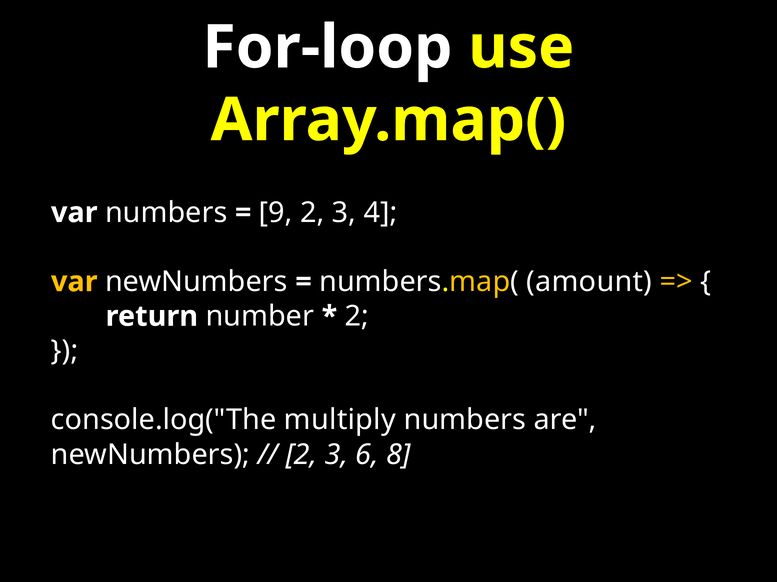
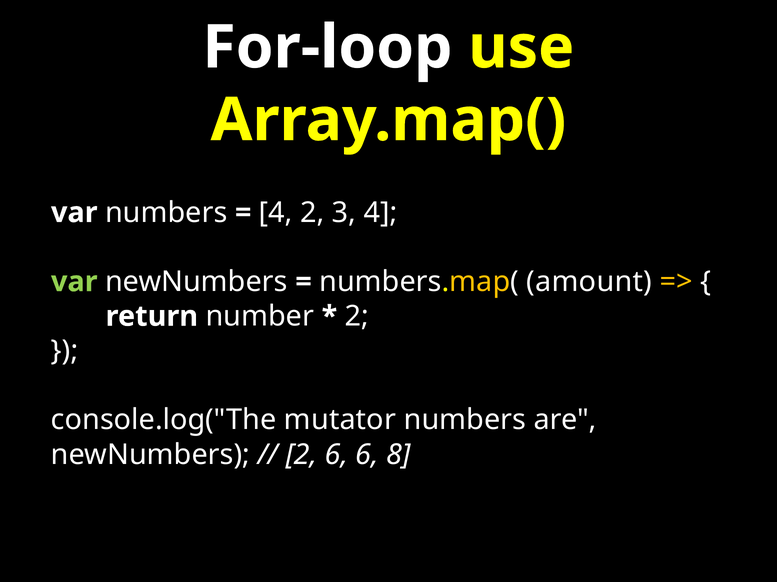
9 at (276, 213): 9 -> 4
var at (74, 282) colour: yellow -> light green
multiply: multiply -> mutator
3 at (336, 455): 3 -> 6
